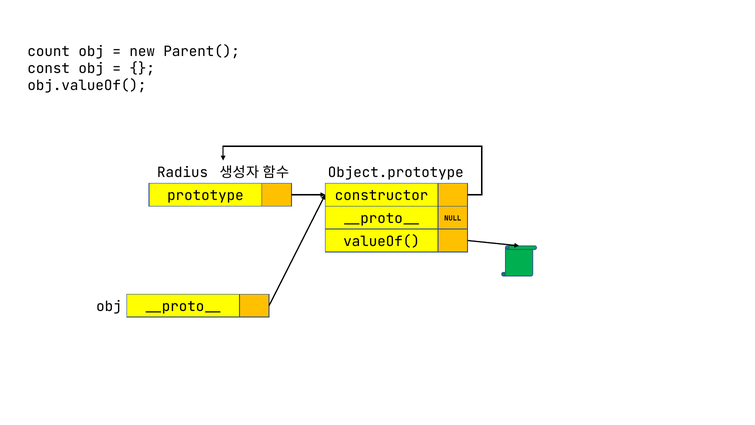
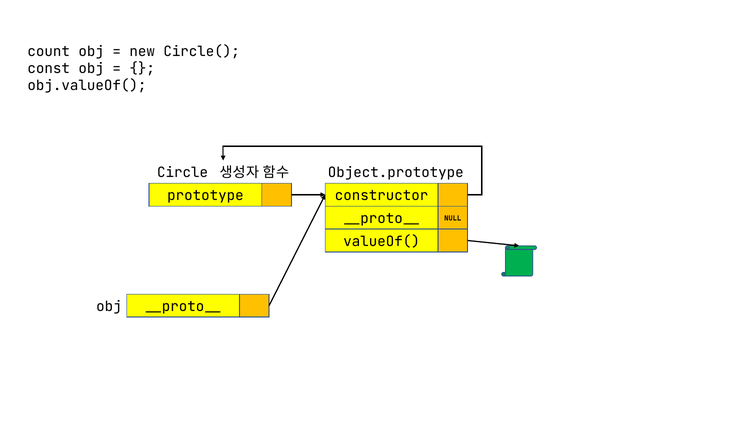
Parent(: Parent( -> Circle(
Radius: Radius -> Circle
